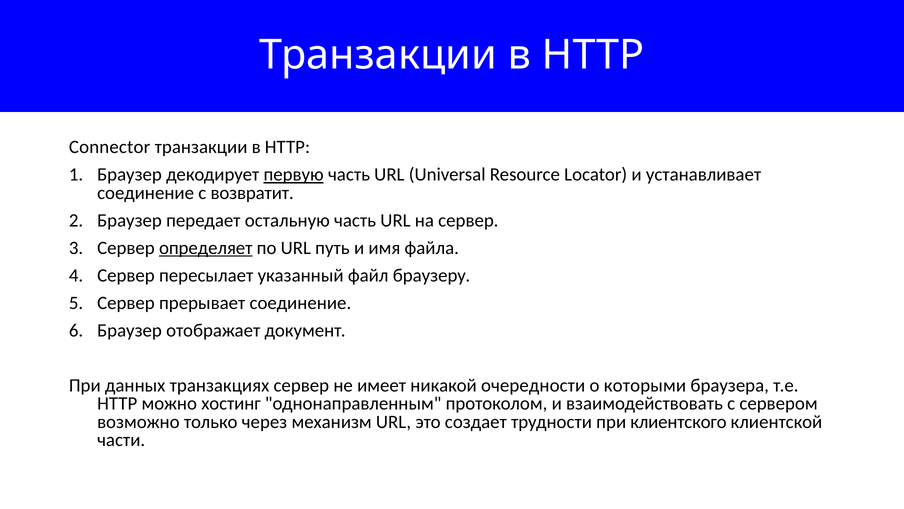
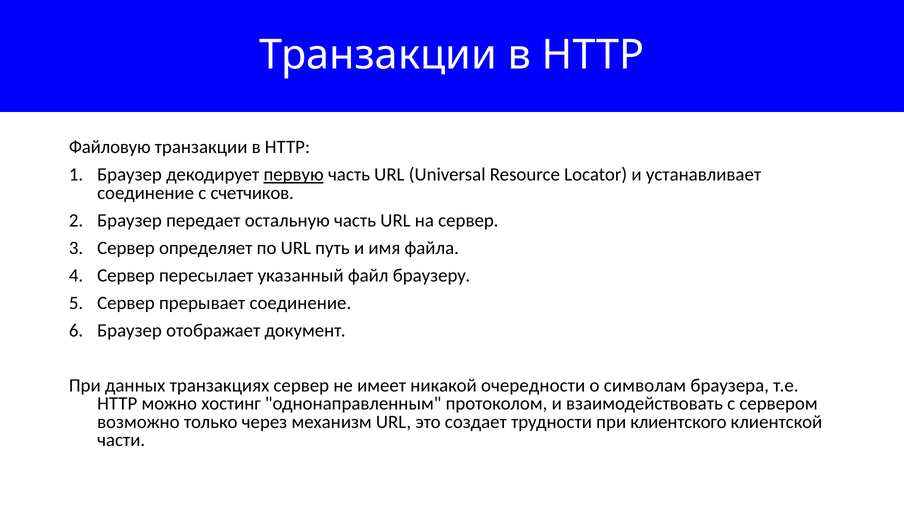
Connector: Connector -> Файловую
возвратит: возвратит -> счетчиков
определяет underline: present -> none
которыми: которыми -> символам
